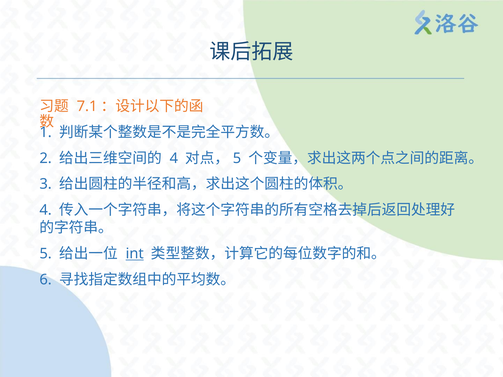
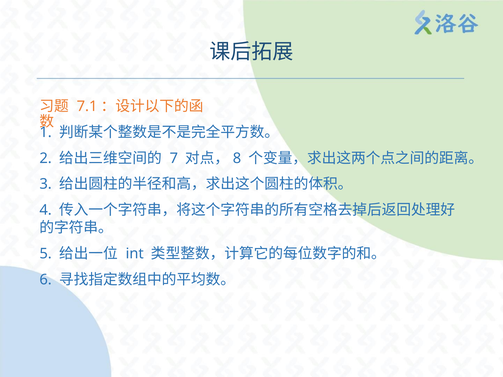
4 at (174, 158): 4 -> 7
5 at (237, 158): 5 -> 8
int underline: present -> none
